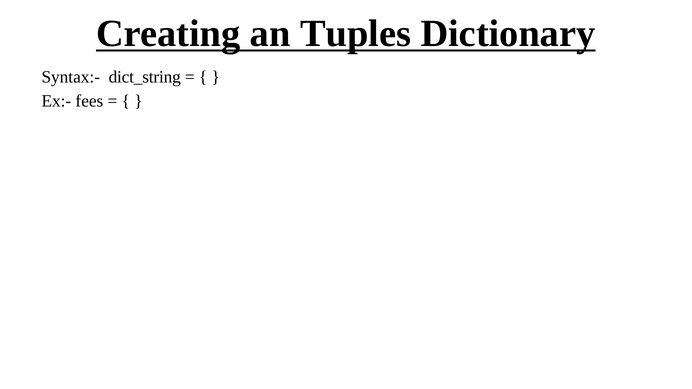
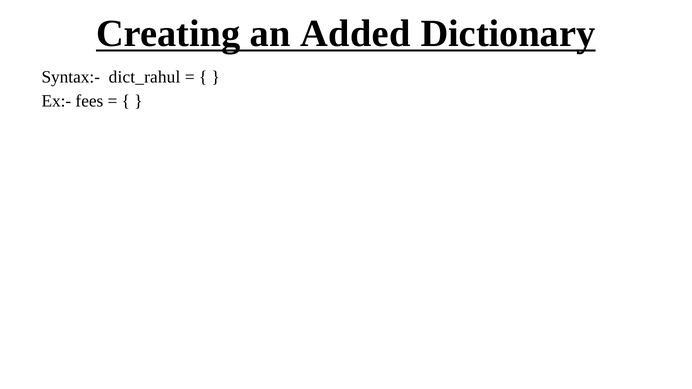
Tuples: Tuples -> Added
dict_string: dict_string -> dict_rahul
